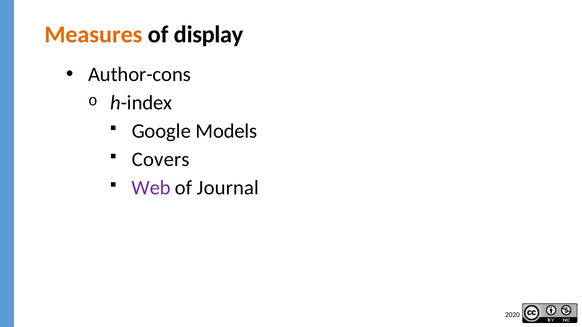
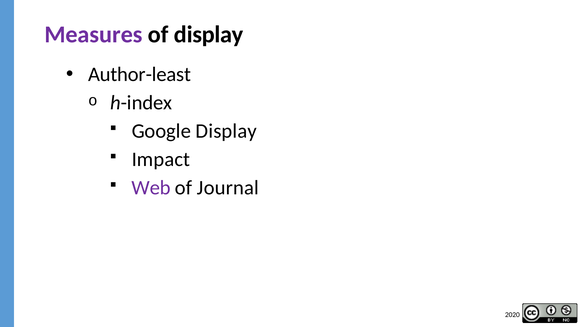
Measures colour: orange -> purple
Author-cons: Author-cons -> Author-least
Google Models: Models -> Display
Covers: Covers -> Impact
